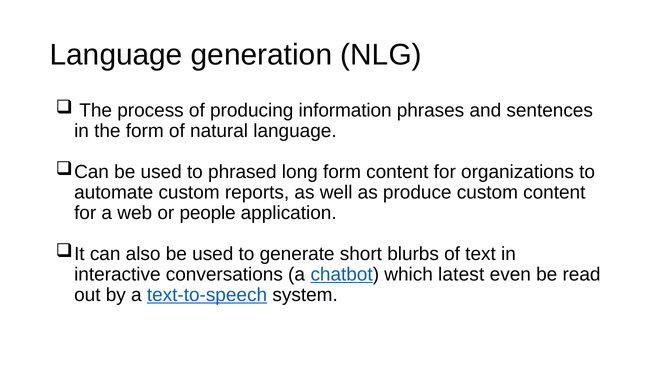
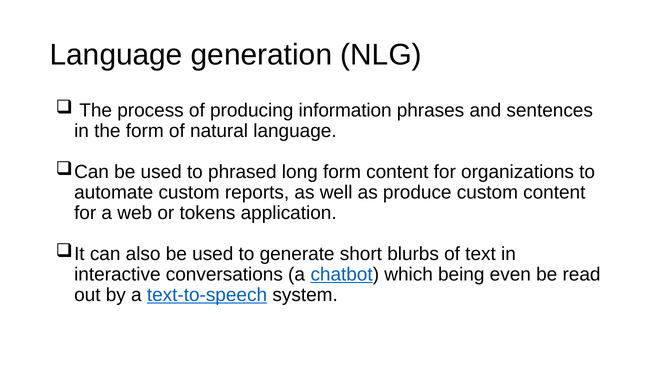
people: people -> tokens
latest: latest -> being
